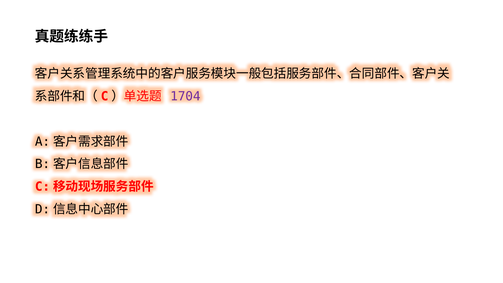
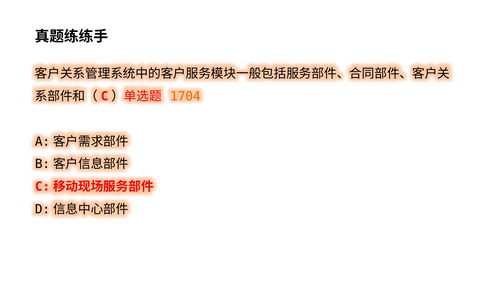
1704 colour: purple -> orange
